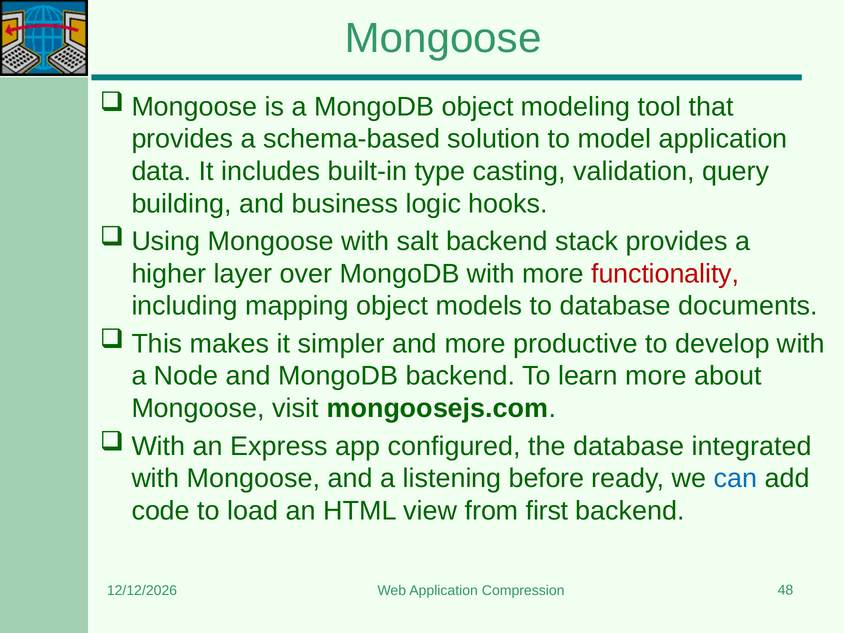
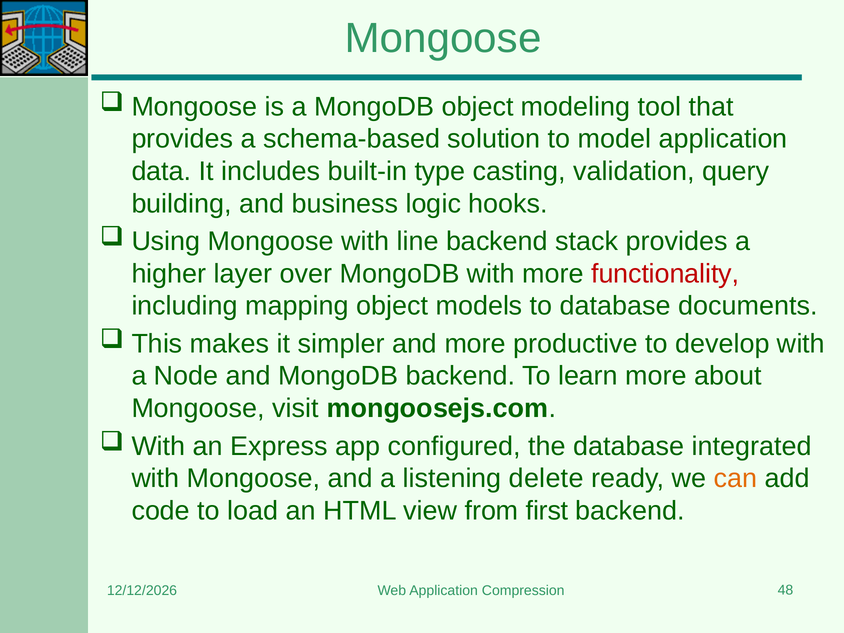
salt: salt -> line
before: before -> delete
can colour: blue -> orange
